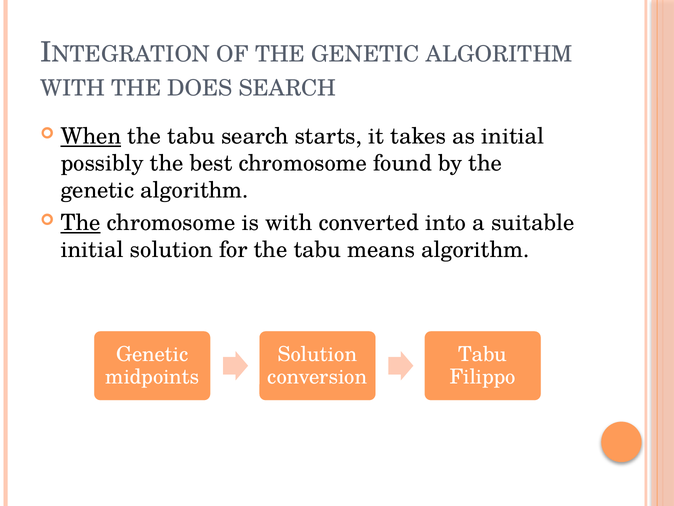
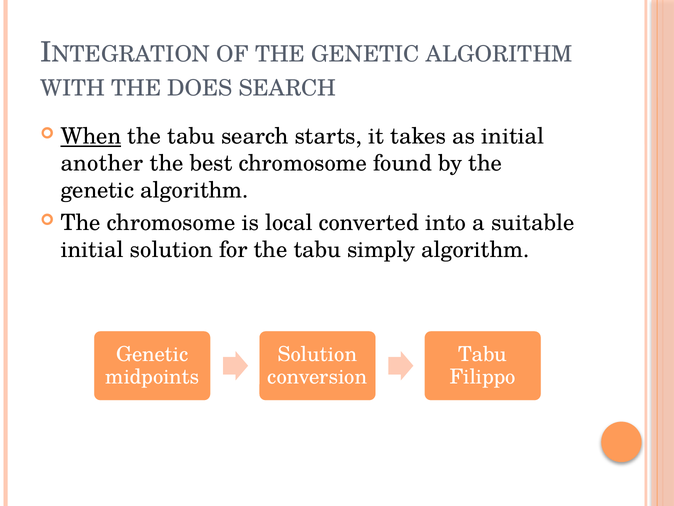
possibly: possibly -> another
The at (81, 223) underline: present -> none
is with: with -> local
means: means -> simply
